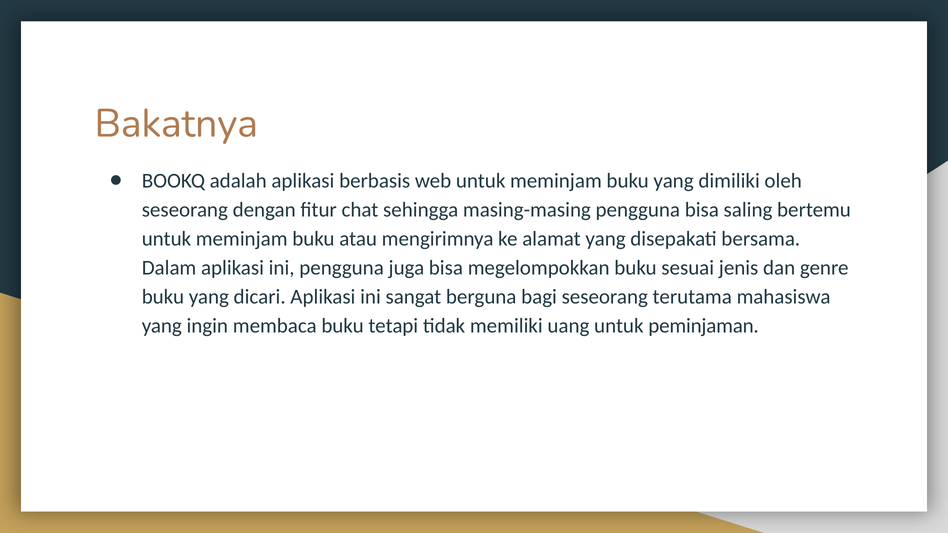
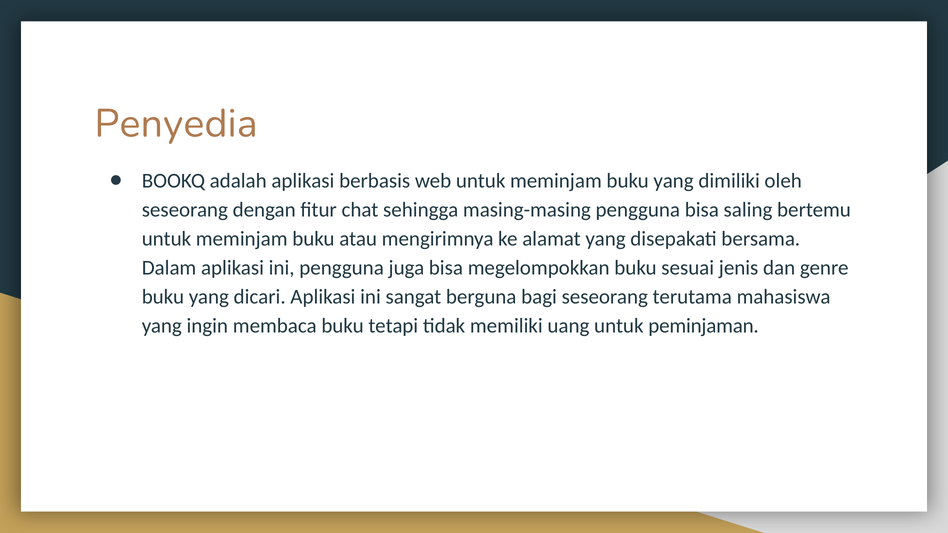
Bakatnya: Bakatnya -> Penyedia
